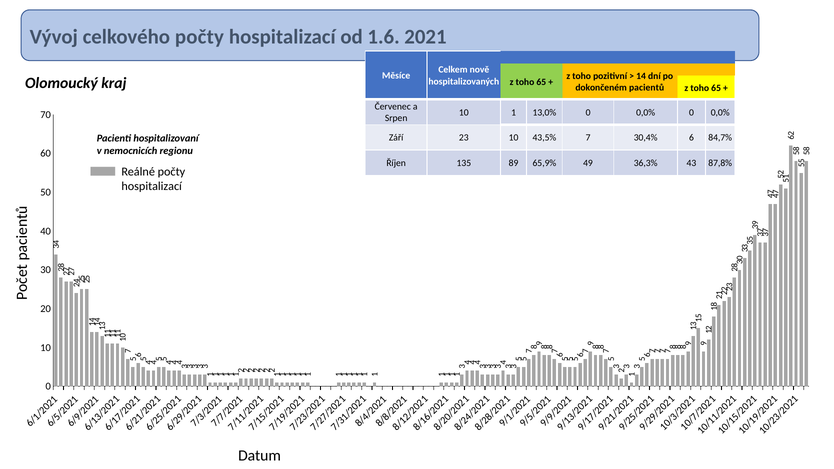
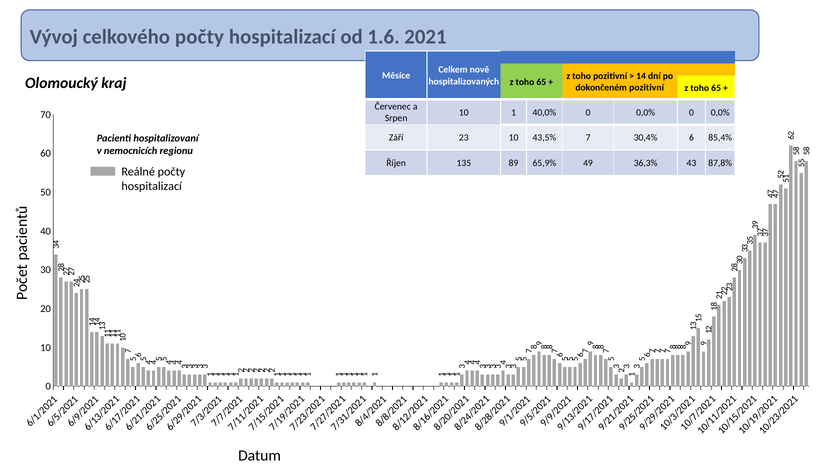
dokončeném pacientů: pacientů -> pozitivní
13,0%: 13,0% -> 40,0%
84,7%: 84,7% -> 85,4%
